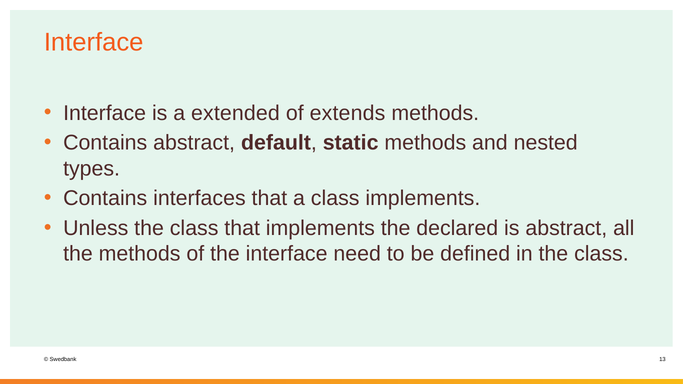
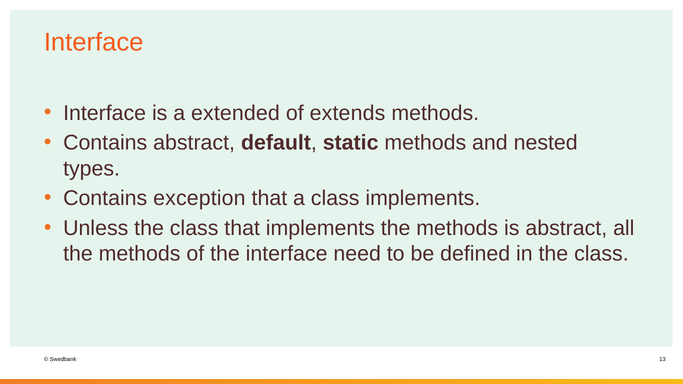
interfaces: interfaces -> exception
implements the declared: declared -> methods
